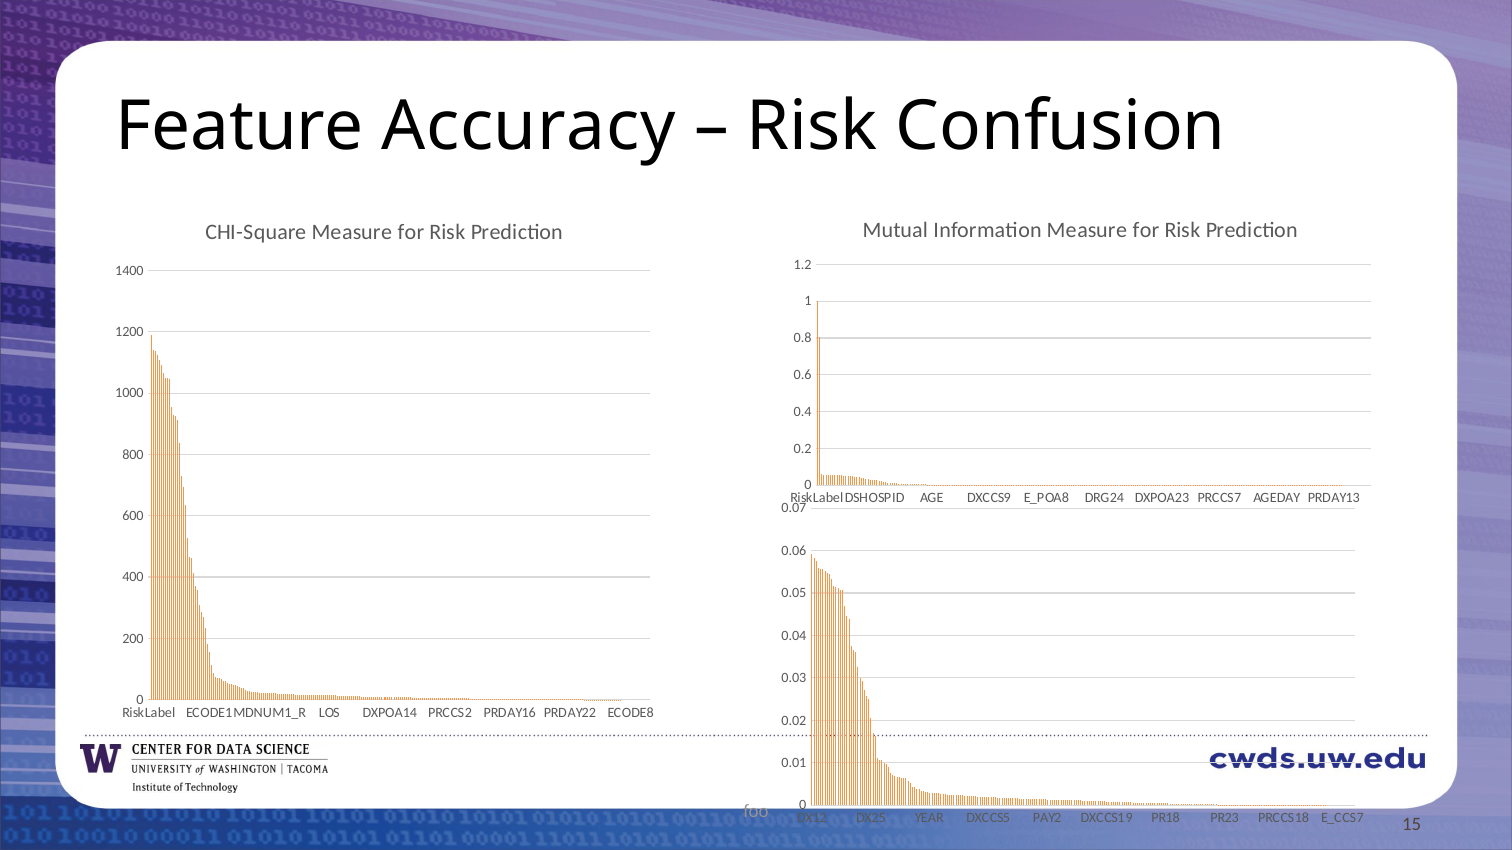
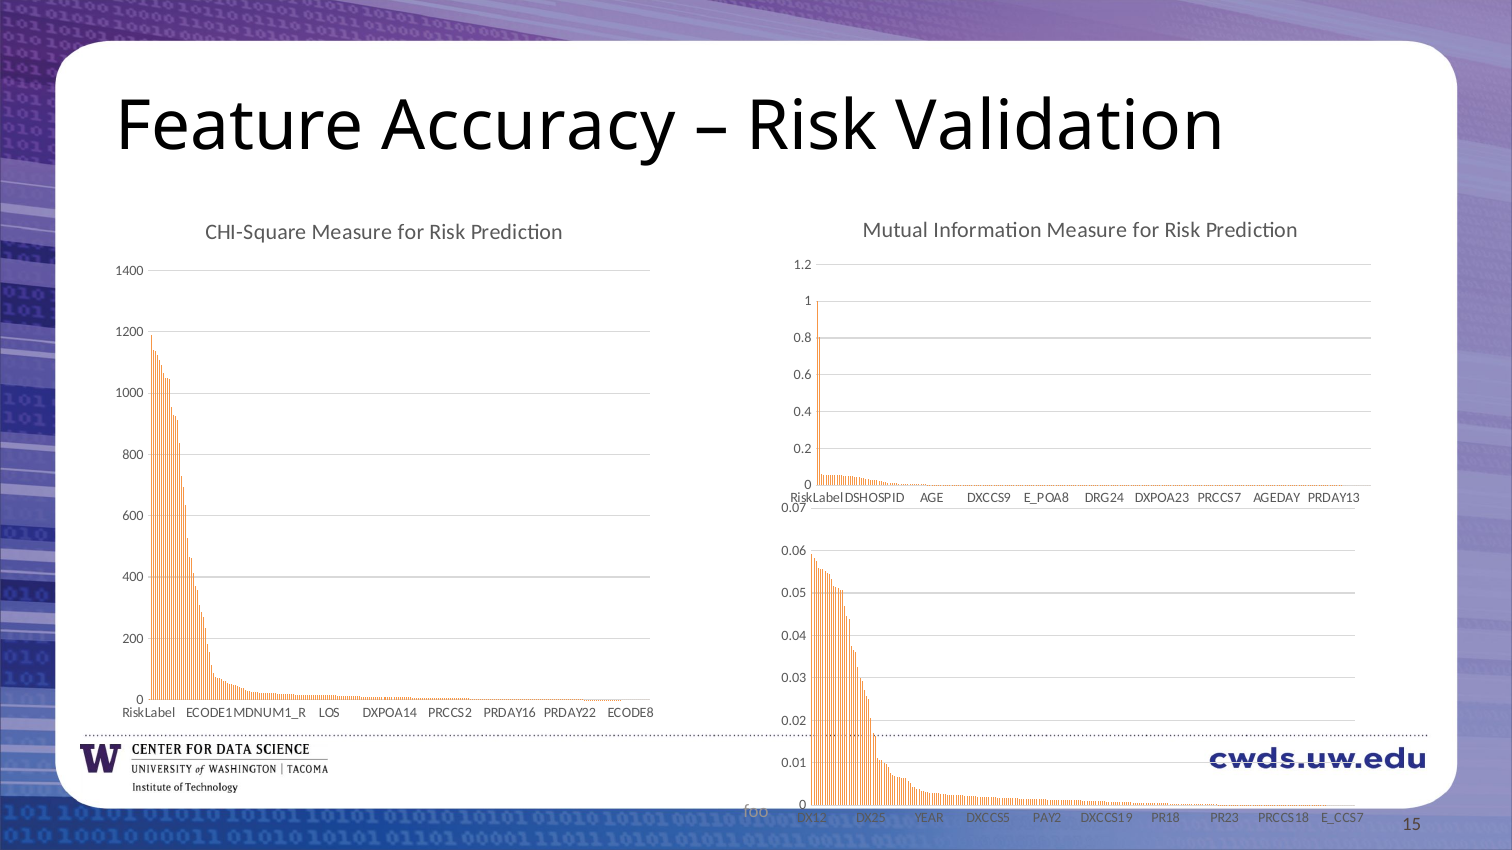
Confusion: Confusion -> Validation
